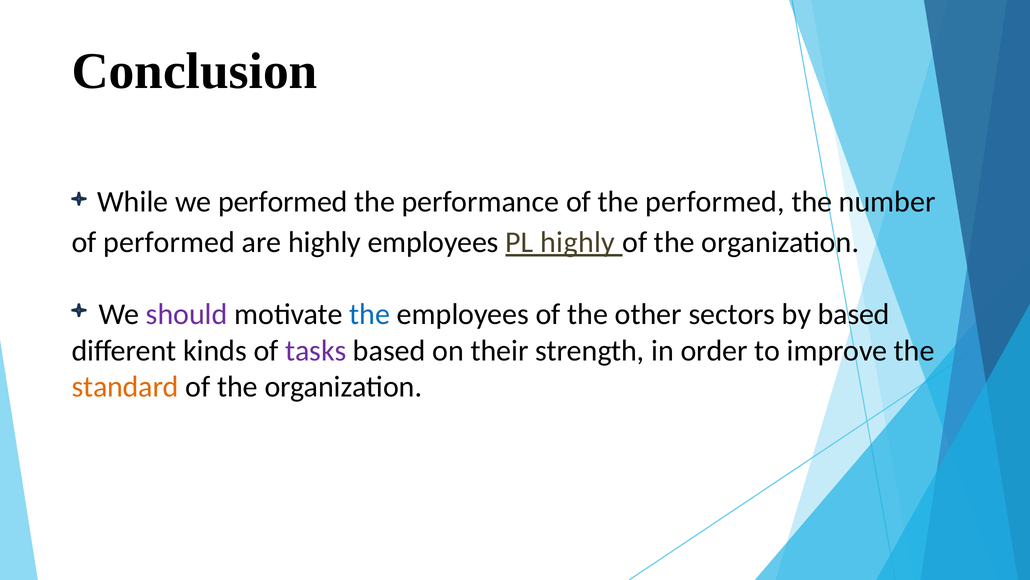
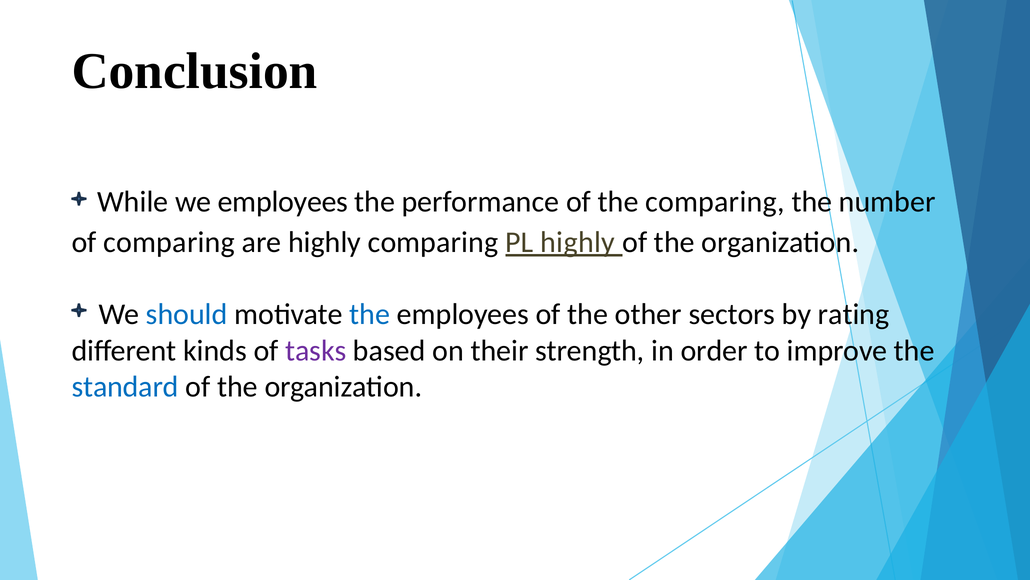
we performed: performed -> employees
the performed: performed -> comparing
of performed: performed -> comparing
highly employees: employees -> comparing
should colour: purple -> blue
by based: based -> rating
standard colour: orange -> blue
